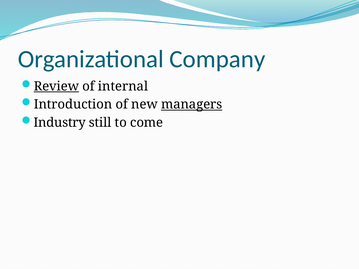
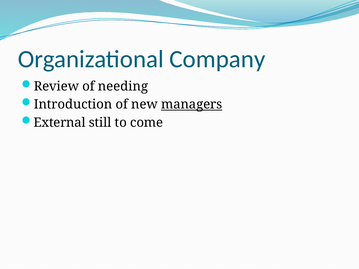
Review underline: present -> none
internal: internal -> needing
Industry: Industry -> External
